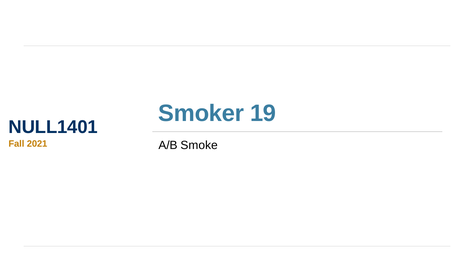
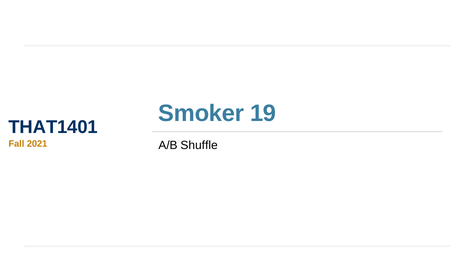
NULL1401: NULL1401 -> THAT1401
Smoke: Smoke -> Shuffle
